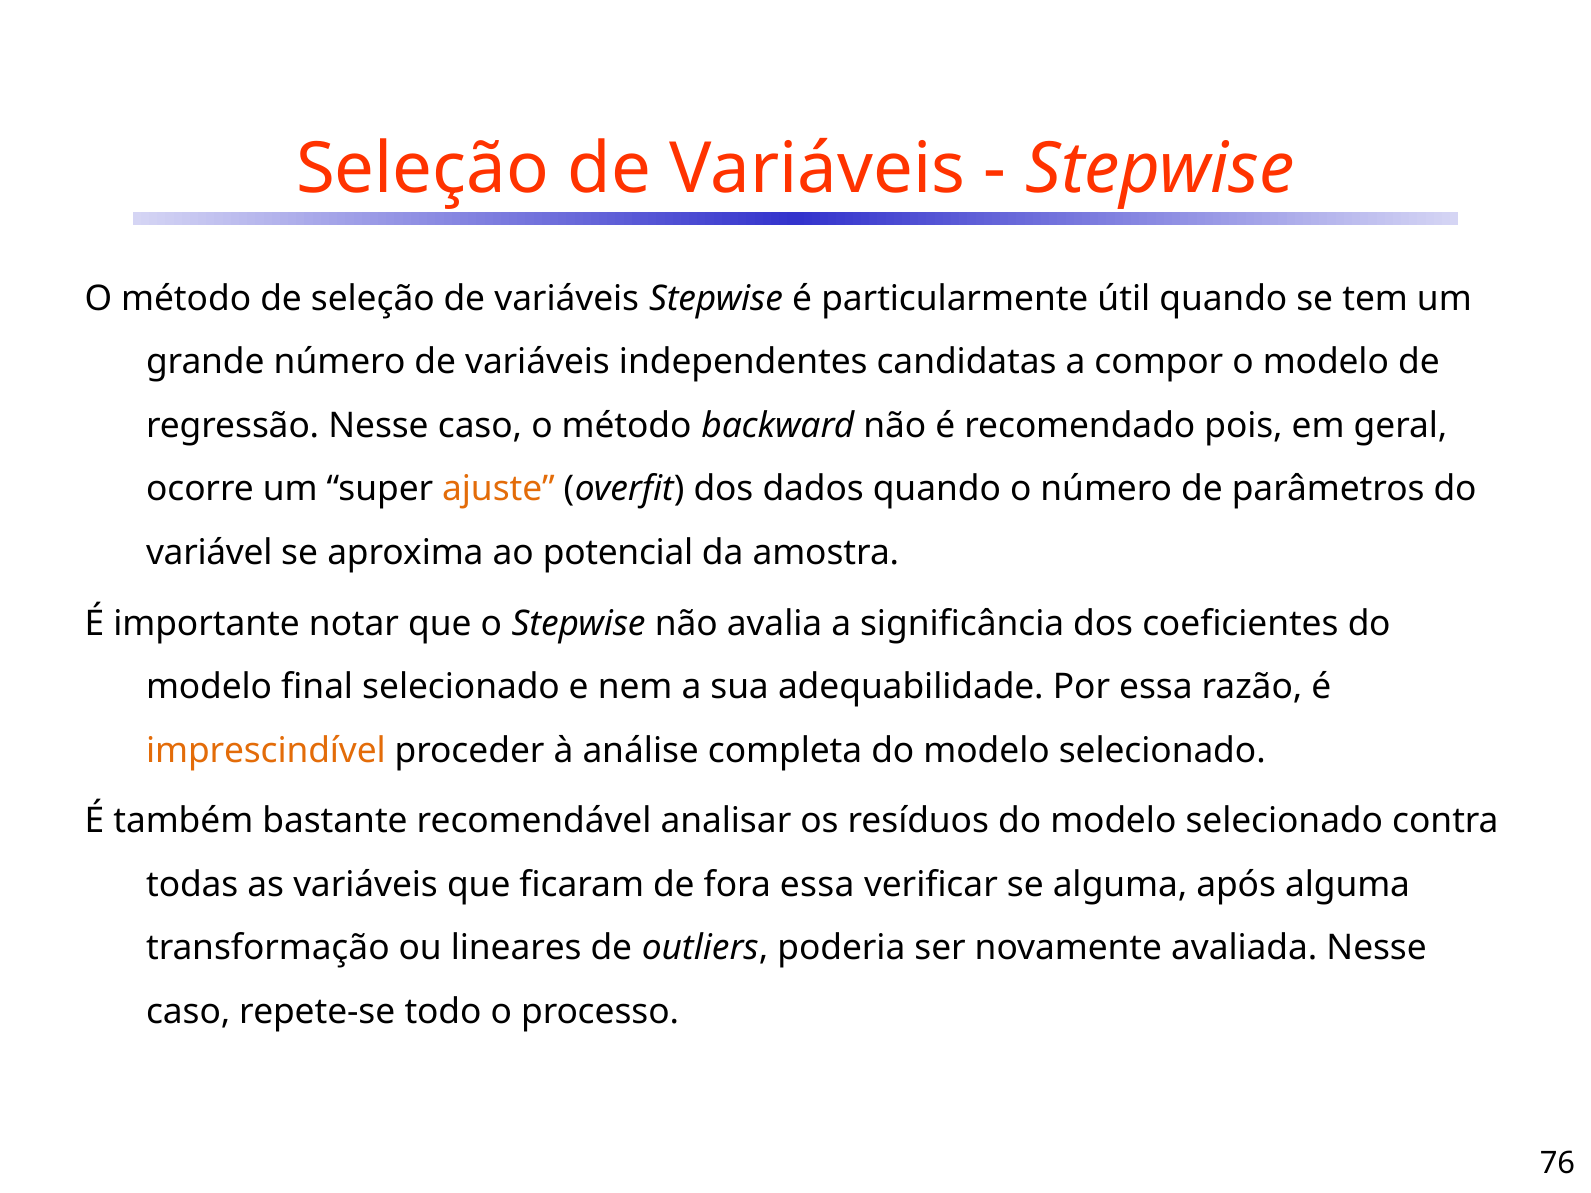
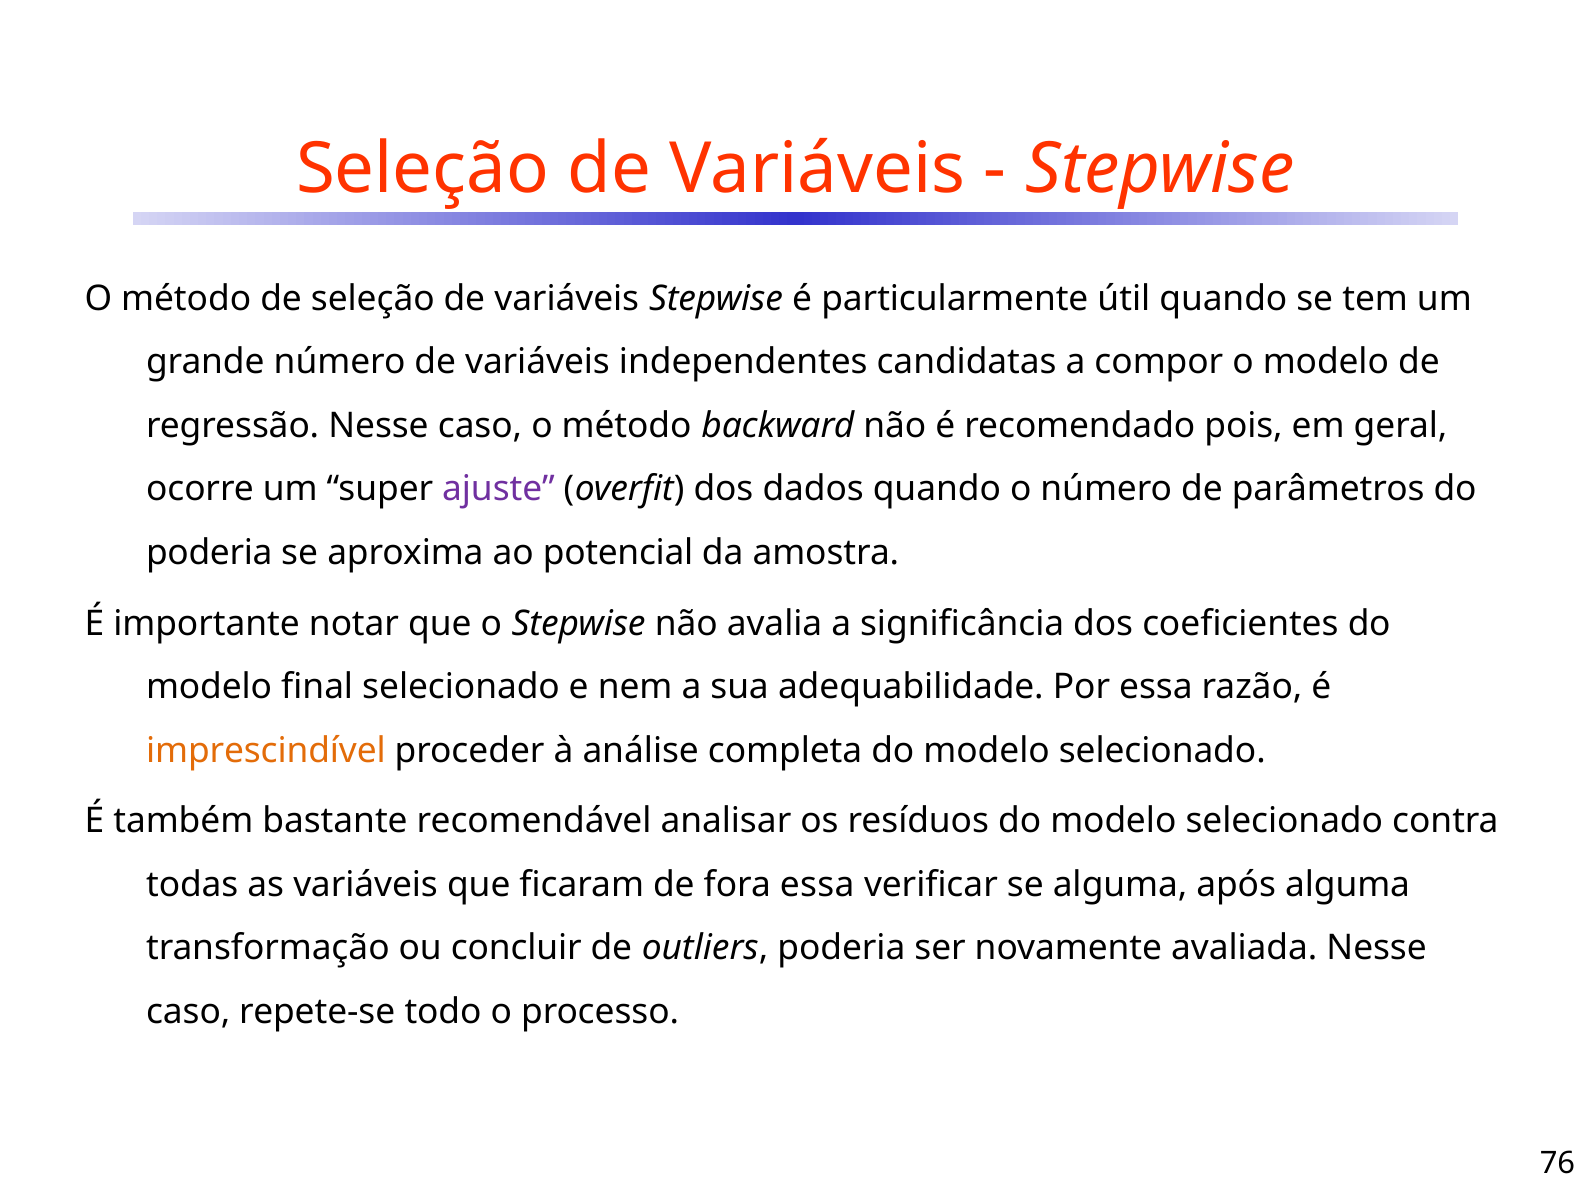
ajuste colour: orange -> purple
variável at (209, 553): variável -> poderia
lineares: lineares -> concluir
